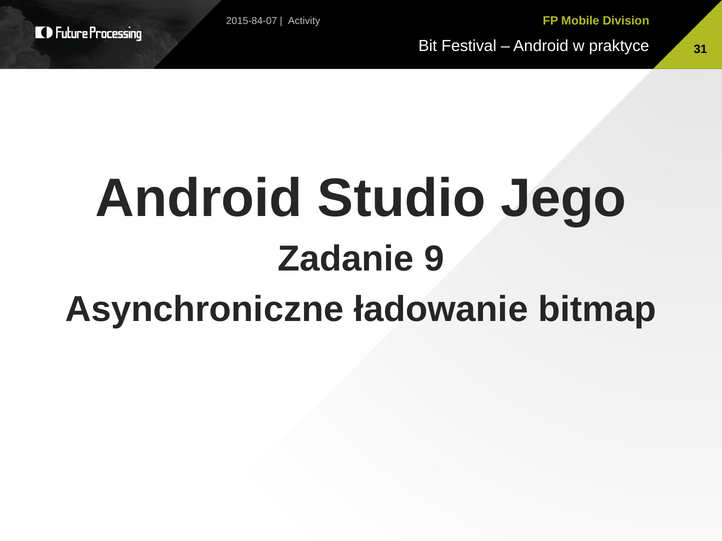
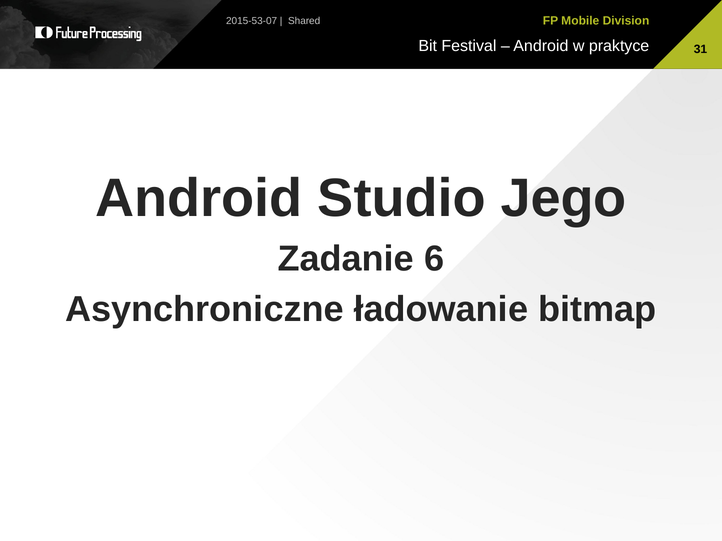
2015-84-07: 2015-84-07 -> 2015-53-07
Activity: Activity -> Shared
9: 9 -> 6
